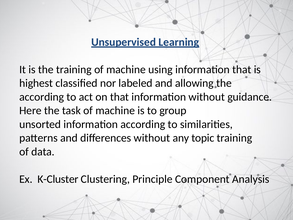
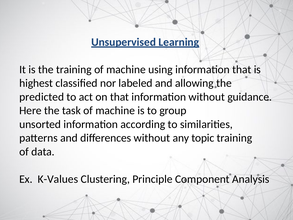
according at (42, 97): according -> predicted
K-Cluster: K-Cluster -> K-Values
